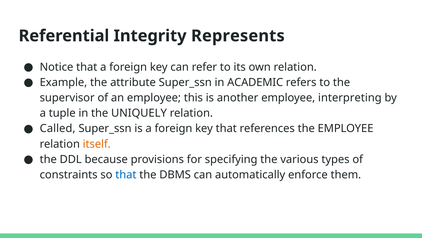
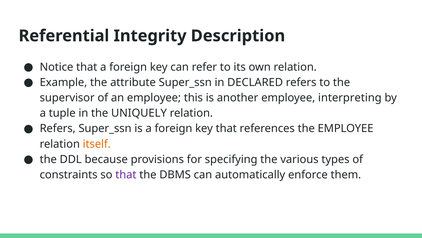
Represents: Represents -> Description
ACADEMIC: ACADEMIC -> DECLARED
Called at (58, 128): Called -> Refers
that at (126, 174) colour: blue -> purple
